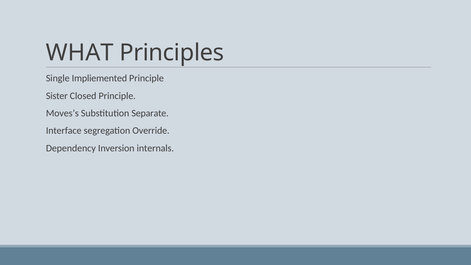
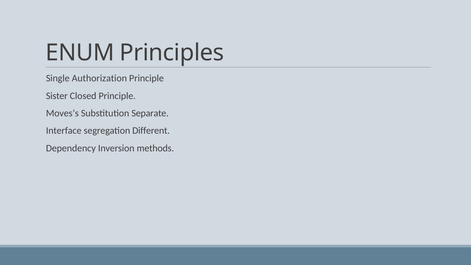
WHAT: WHAT -> ENUM
Impliemented: Impliemented -> Authorization
Override: Override -> Different
internals: internals -> methods
